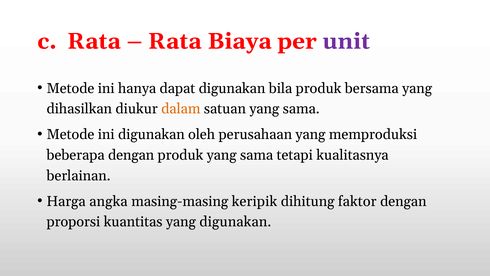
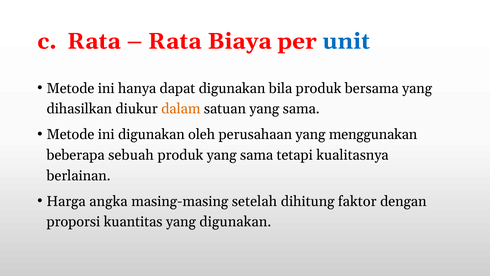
unit colour: purple -> blue
memproduksi: memproduksi -> menggunakan
beberapa dengan: dengan -> sebuah
keripik: keripik -> setelah
